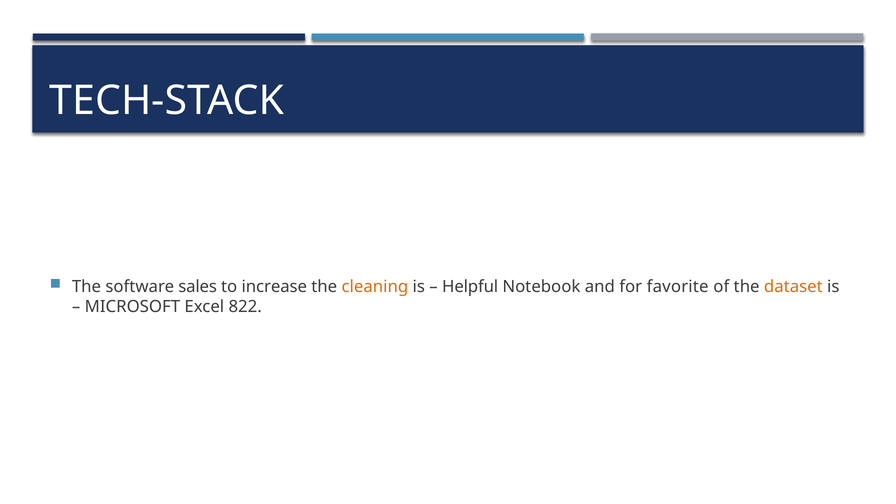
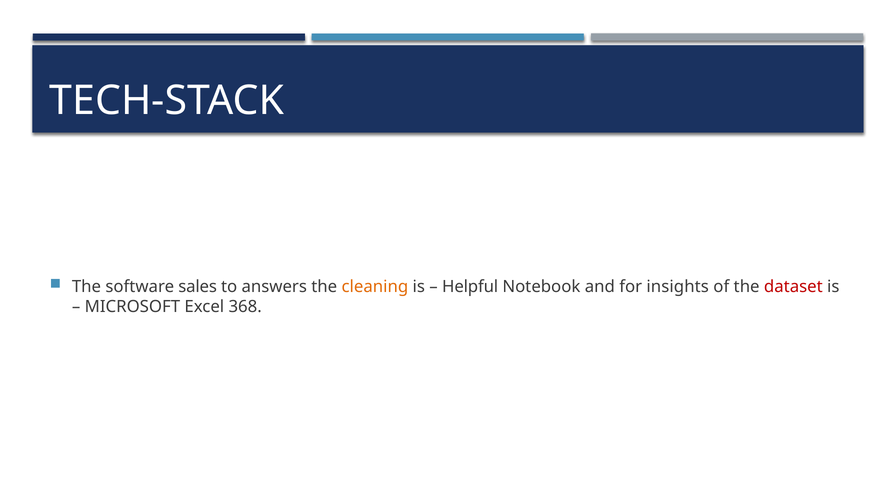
increase: increase -> answers
favorite: favorite -> insights
dataset colour: orange -> red
822: 822 -> 368
